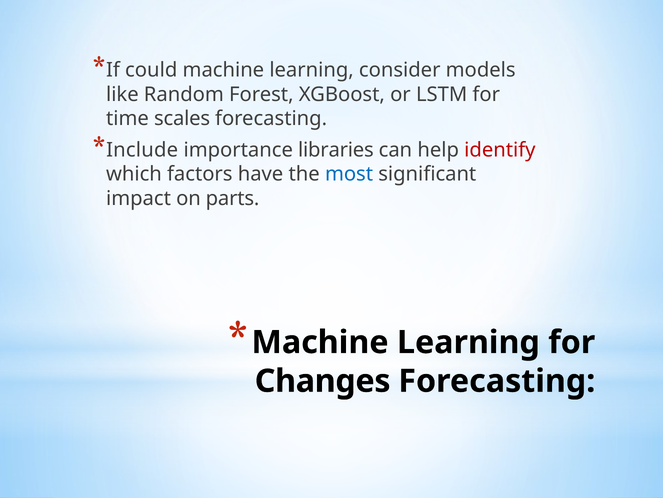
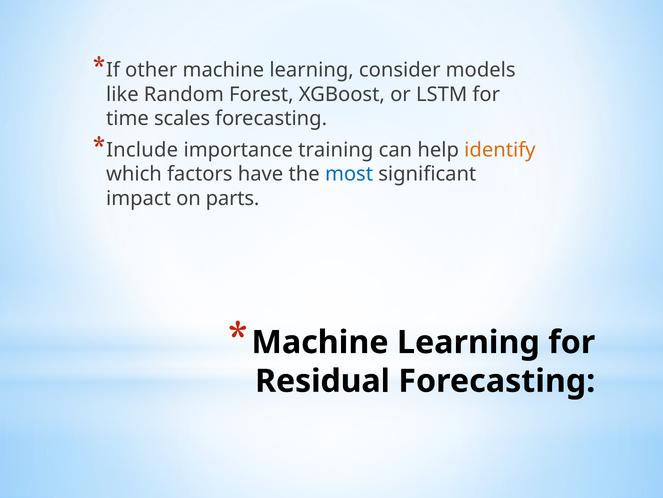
could: could -> other
libraries: libraries -> training
identify colour: red -> orange
Changes: Changes -> Residual
